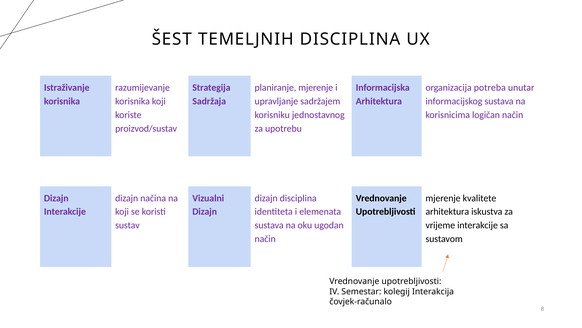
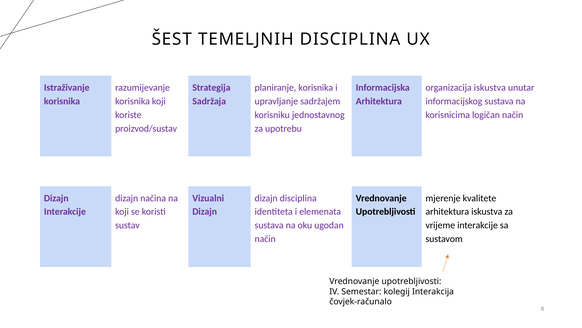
planiranje mjerenje: mjerenje -> korisnika
organizacija potreba: potreba -> iskustva
